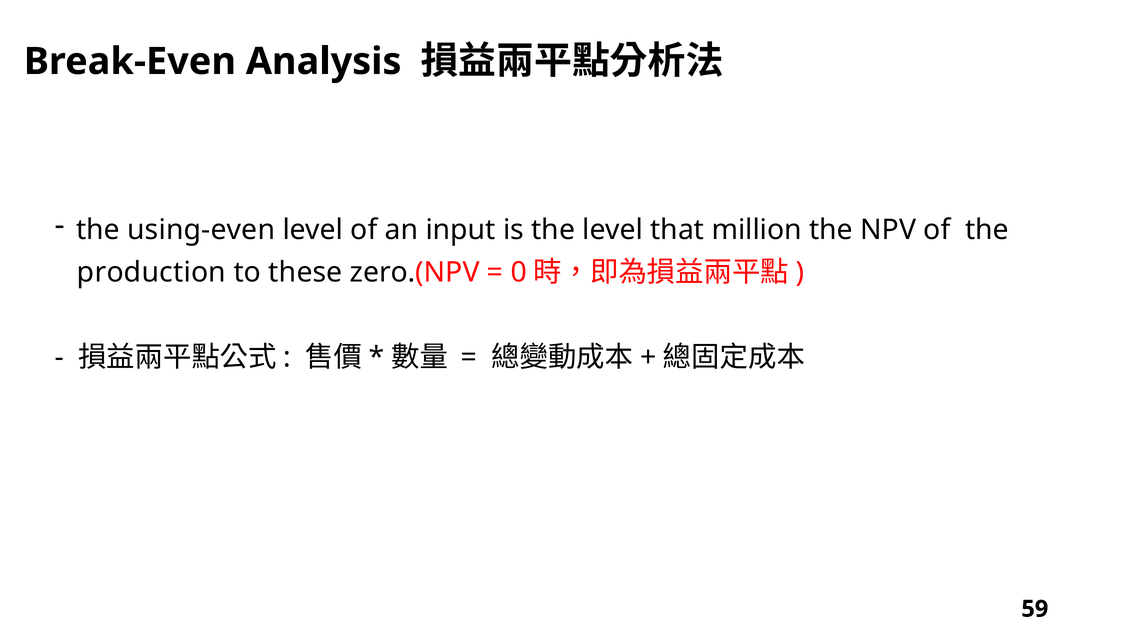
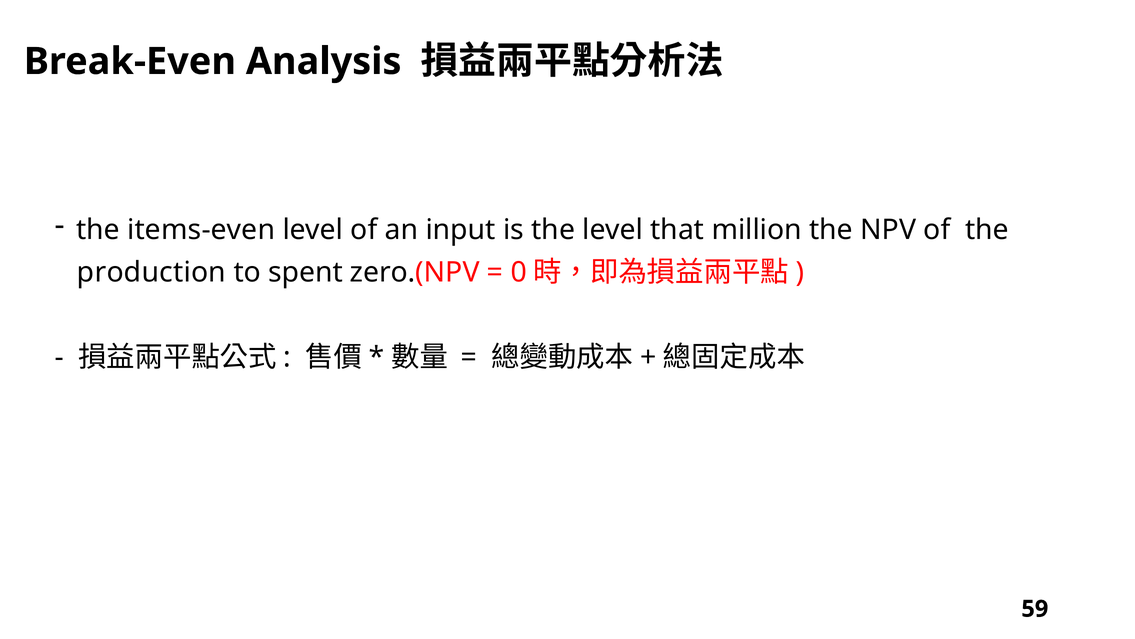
using-even: using-even -> items-even
these: these -> spent
